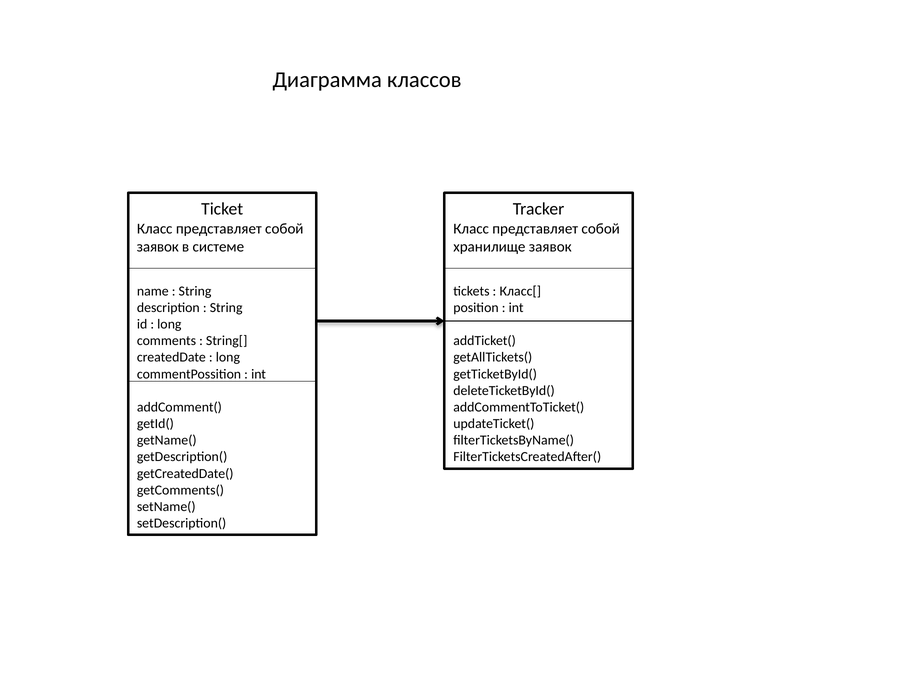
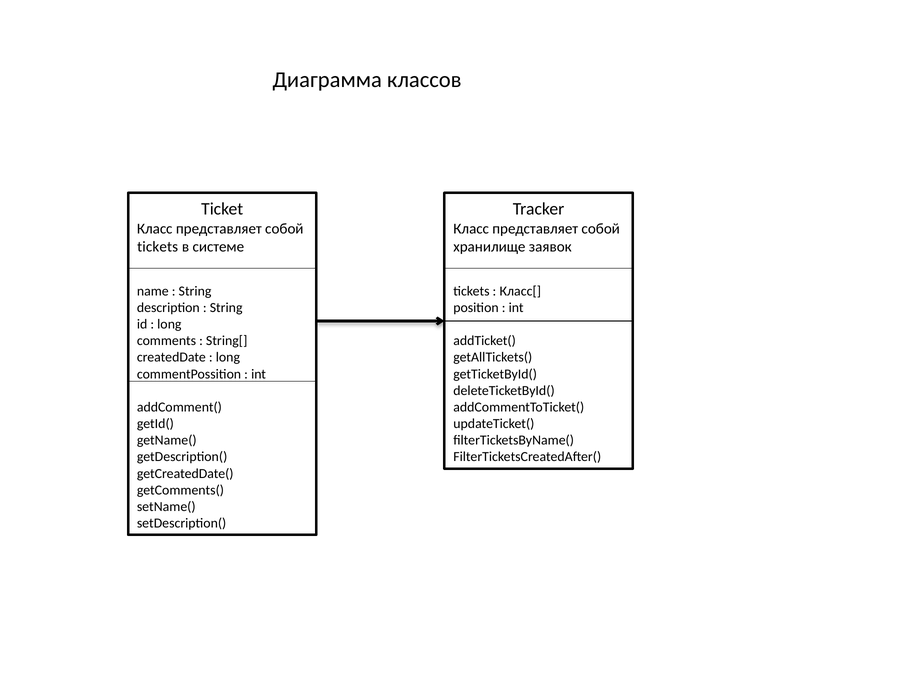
заявок at (158, 247): заявок -> tickets
